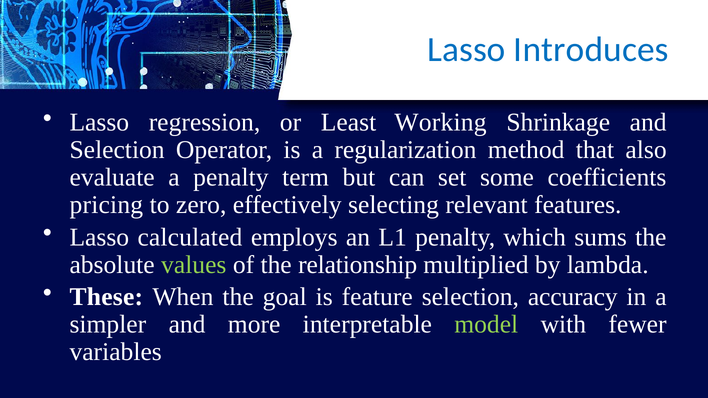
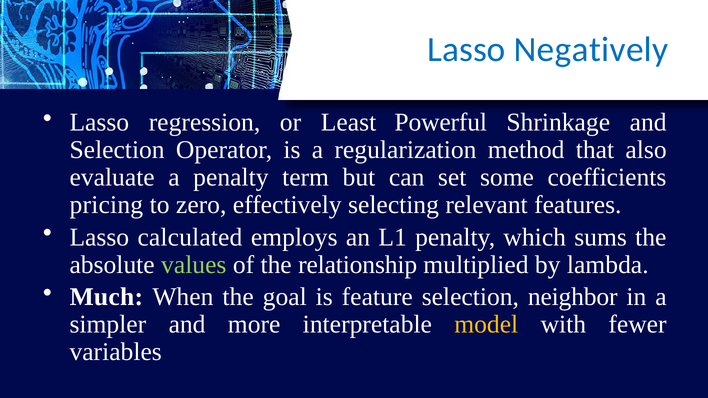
Introduces: Introduces -> Negatively
Working: Working -> Powerful
These: These -> Much
accuracy: accuracy -> neighbor
model colour: light green -> yellow
